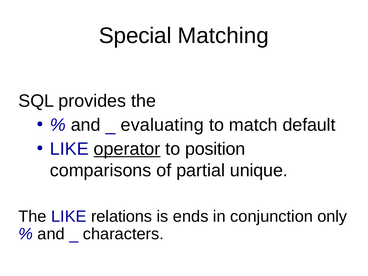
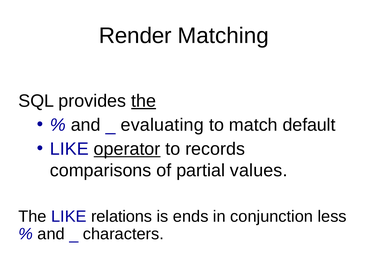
Special: Special -> Render
the at (144, 101) underline: none -> present
position: position -> records
unique: unique -> values
only: only -> less
